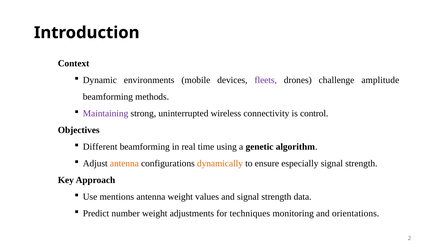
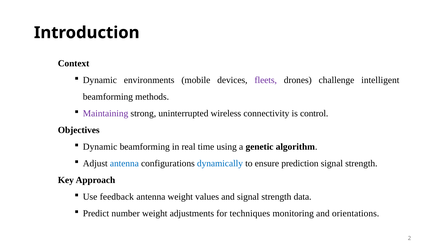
amplitude: amplitude -> intelligent
Different at (100, 147): Different -> Dynamic
antenna at (124, 164) colour: orange -> blue
dynamically colour: orange -> blue
especially: especially -> prediction
mentions: mentions -> feedback
